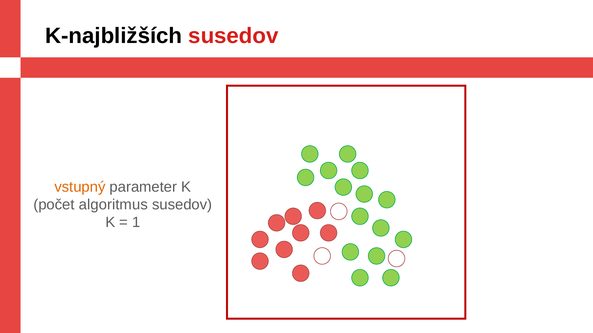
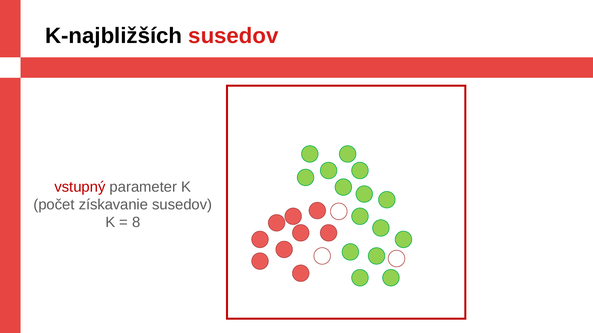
vstupný colour: orange -> red
algoritmus: algoritmus -> získavanie
1: 1 -> 8
